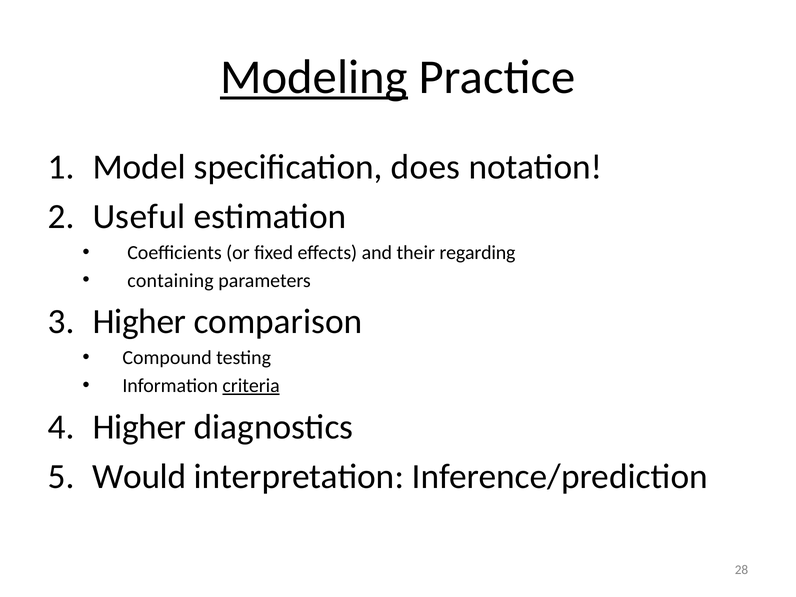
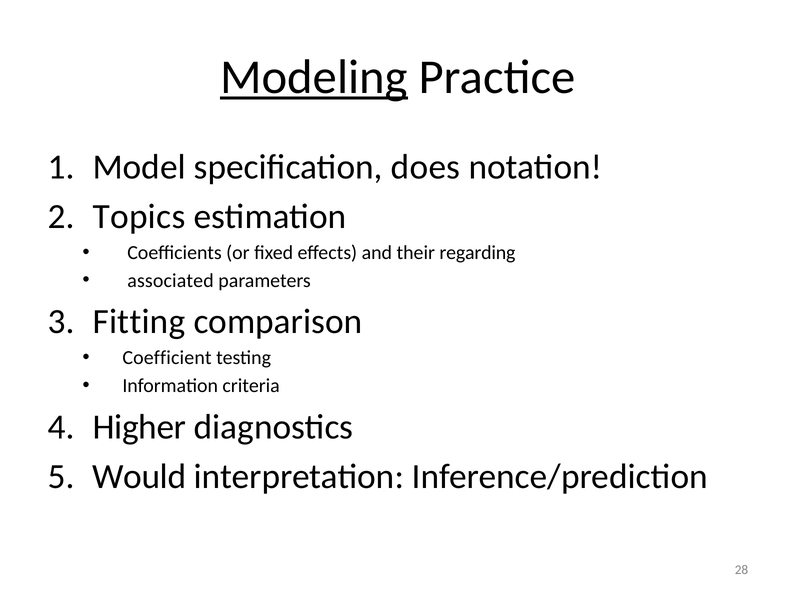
Useful: Useful -> Topics
containing: containing -> associated
Higher at (139, 322): Higher -> Fitting
Compound: Compound -> Coefficient
criteria underline: present -> none
